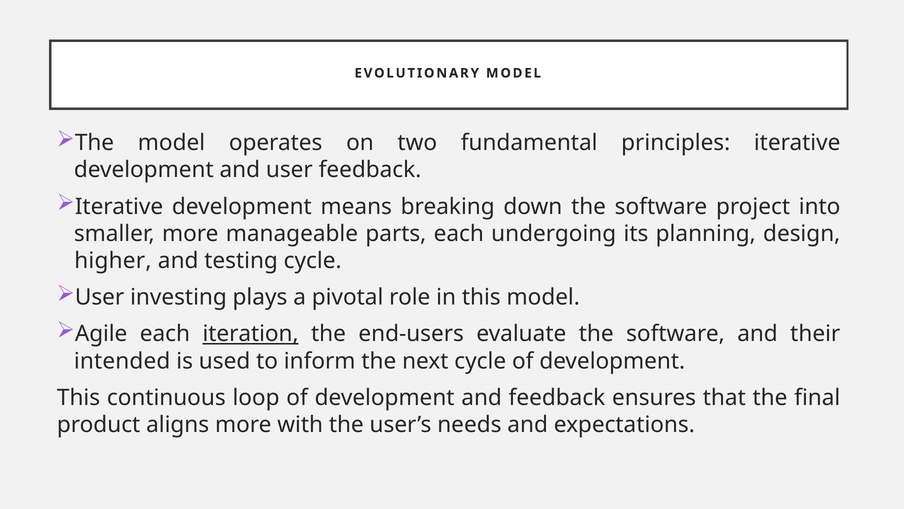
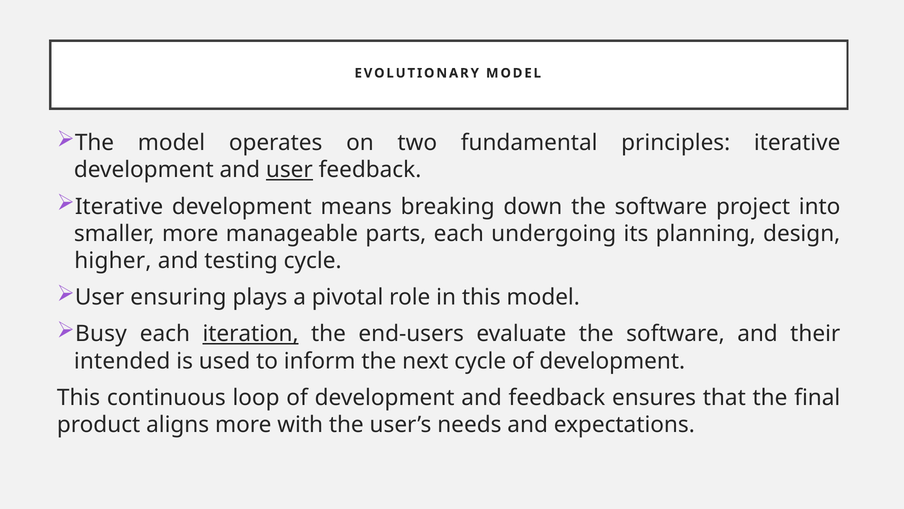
user at (289, 170) underline: none -> present
investing: investing -> ensuring
Agile: Agile -> Busy
